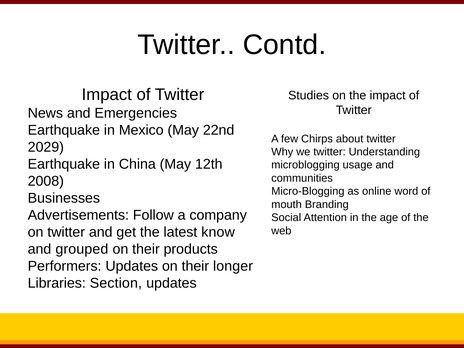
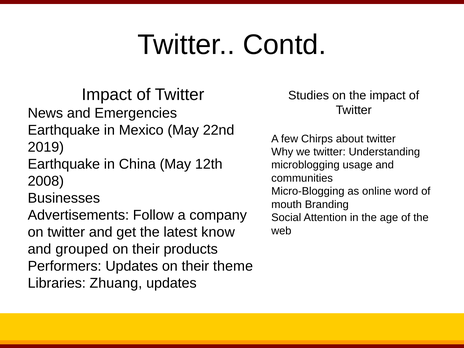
2029: 2029 -> 2019
longer: longer -> theme
Section: Section -> Zhuang
